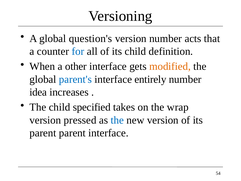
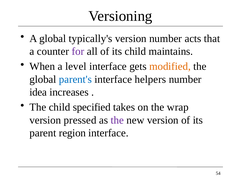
question's: question's -> typically's
for colour: blue -> purple
definition: definition -> maintains
other: other -> level
entirely: entirely -> helpers
the at (117, 120) colour: blue -> purple
parent parent: parent -> region
